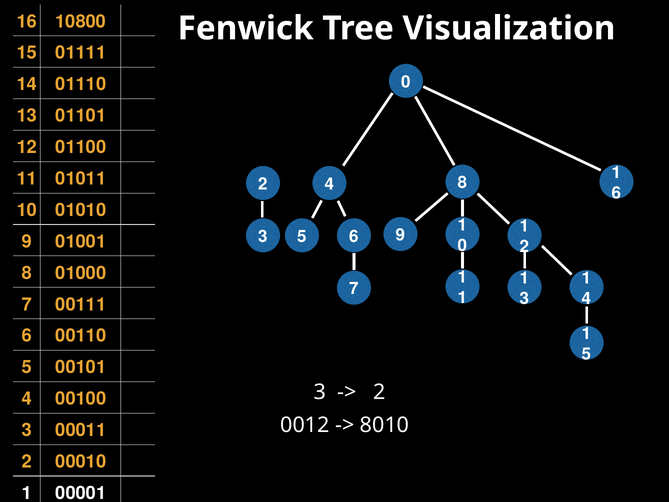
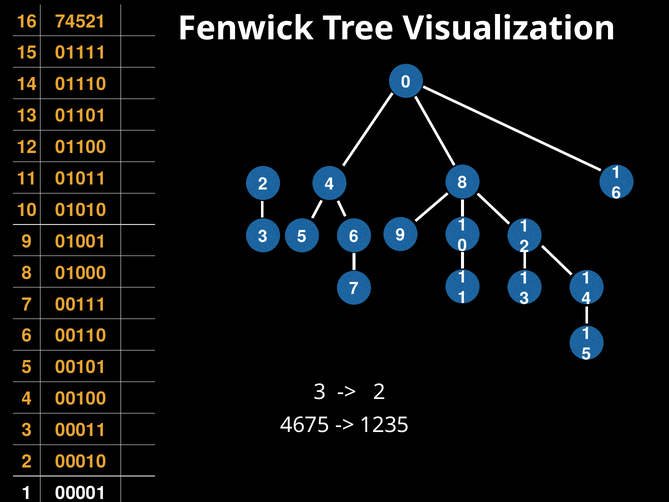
10800: 10800 -> 74521
0012: 0012 -> 4675
8010: 8010 -> 1235
